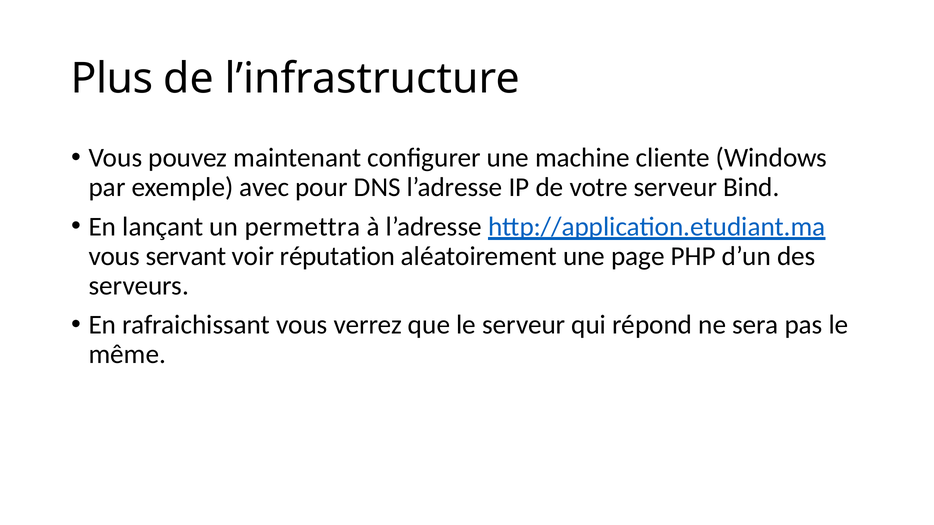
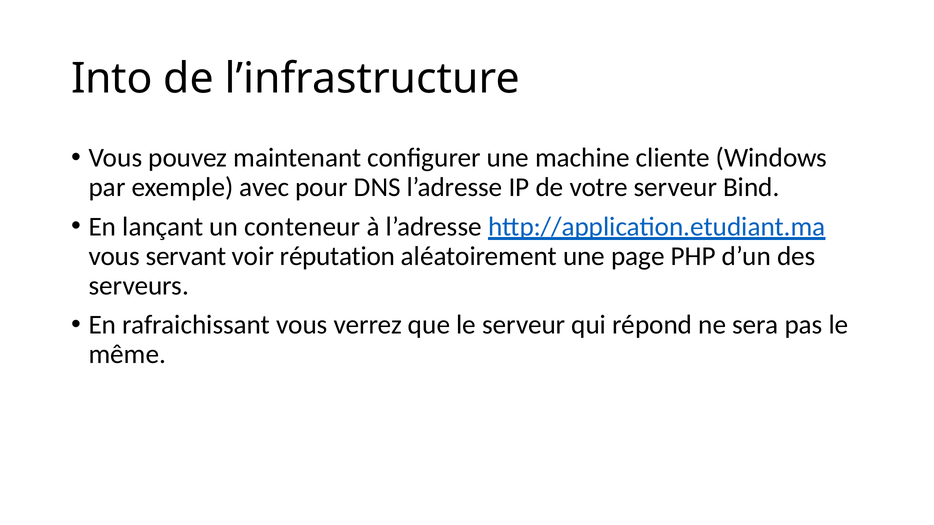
Plus: Plus -> Into
permettra: permettra -> conteneur
